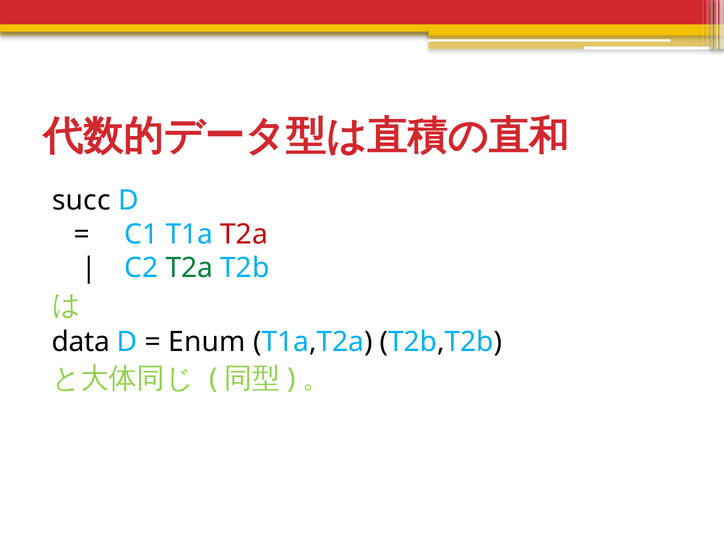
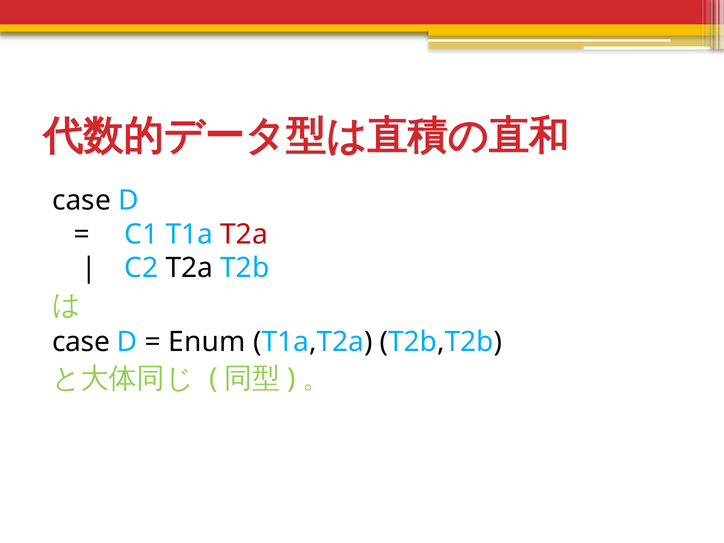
succ at (81, 201): succ -> case
T2a at (189, 268) colour: green -> black
data at (81, 342): data -> case
